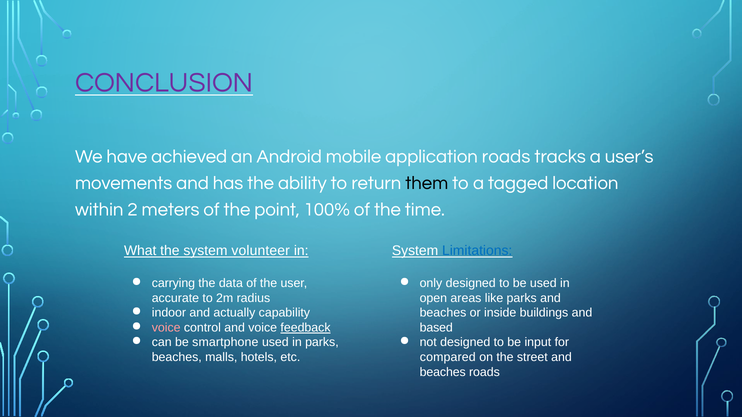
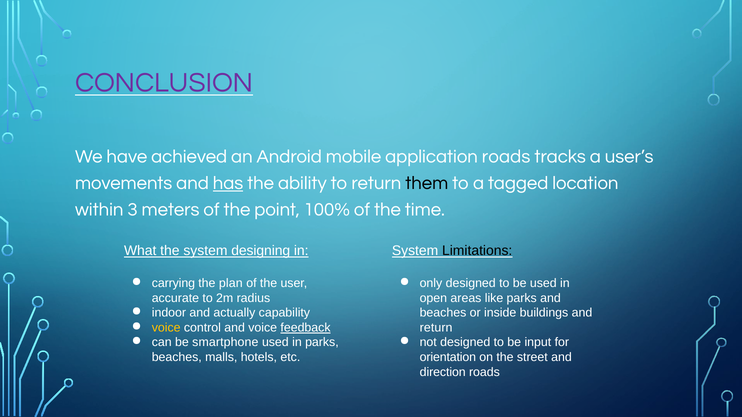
has underline: none -> present
2: 2 -> 3
volunteer: volunteer -> designing
Limitations colour: blue -> black
data: data -> plan
voice at (166, 328) colour: pink -> yellow
based at (436, 328): based -> return
compared: compared -> orientation
beaches at (443, 372): beaches -> direction
